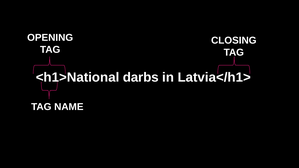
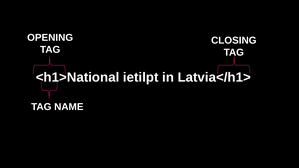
darbs: darbs -> ietilpt
